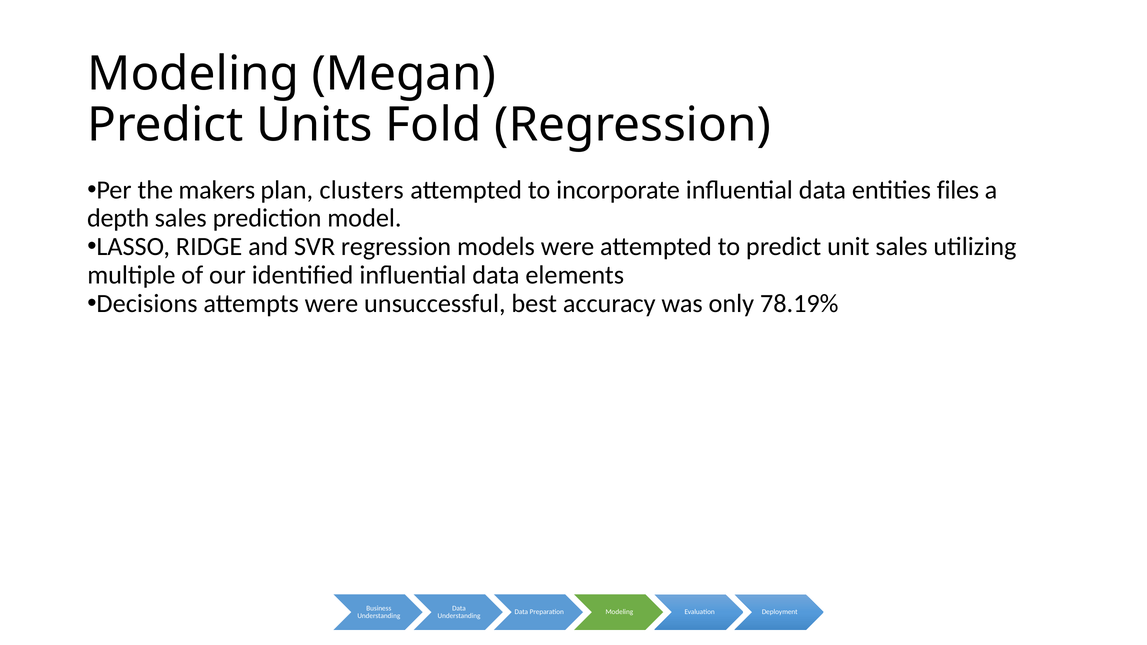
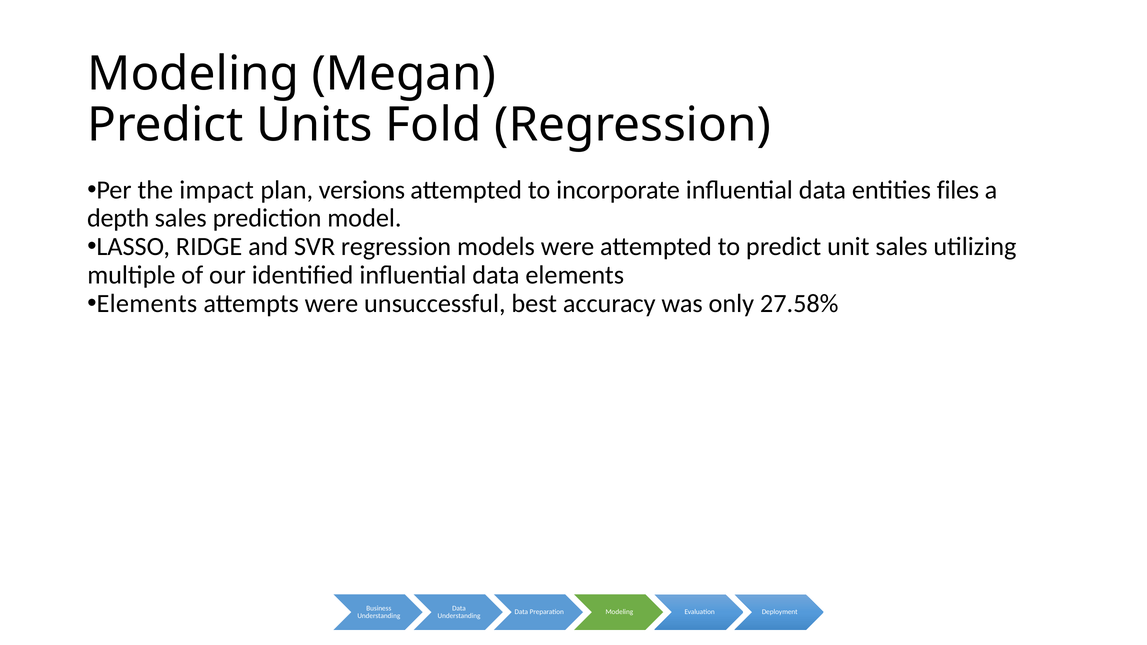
makers: makers -> impact
clusters: clusters -> versions
Decisions at (147, 303): Decisions -> Elements
78.19%: 78.19% -> 27.58%
